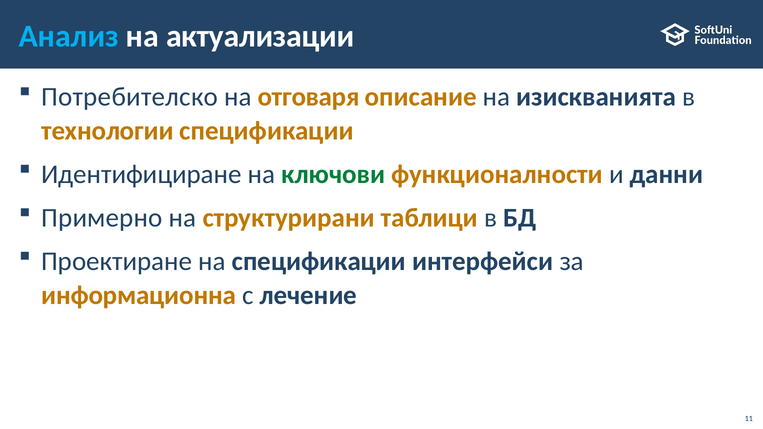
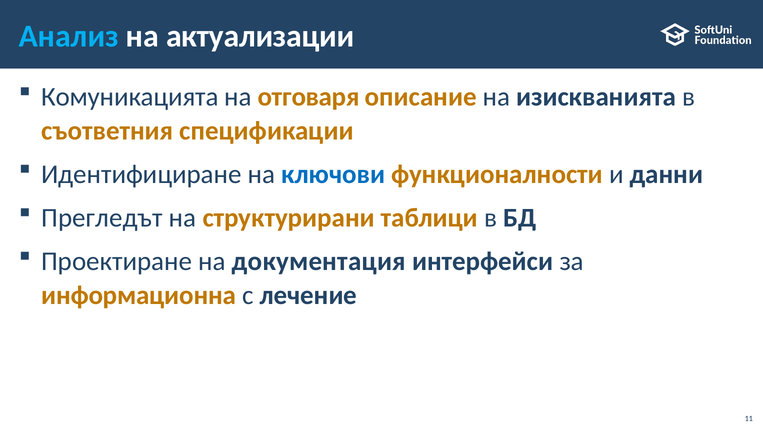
Потребителско: Потребителско -> Комуникацията
технологии: технологии -> съответния
ключови colour: green -> blue
Примерно: Примерно -> Прегледът
на спецификации: спецификации -> документация
